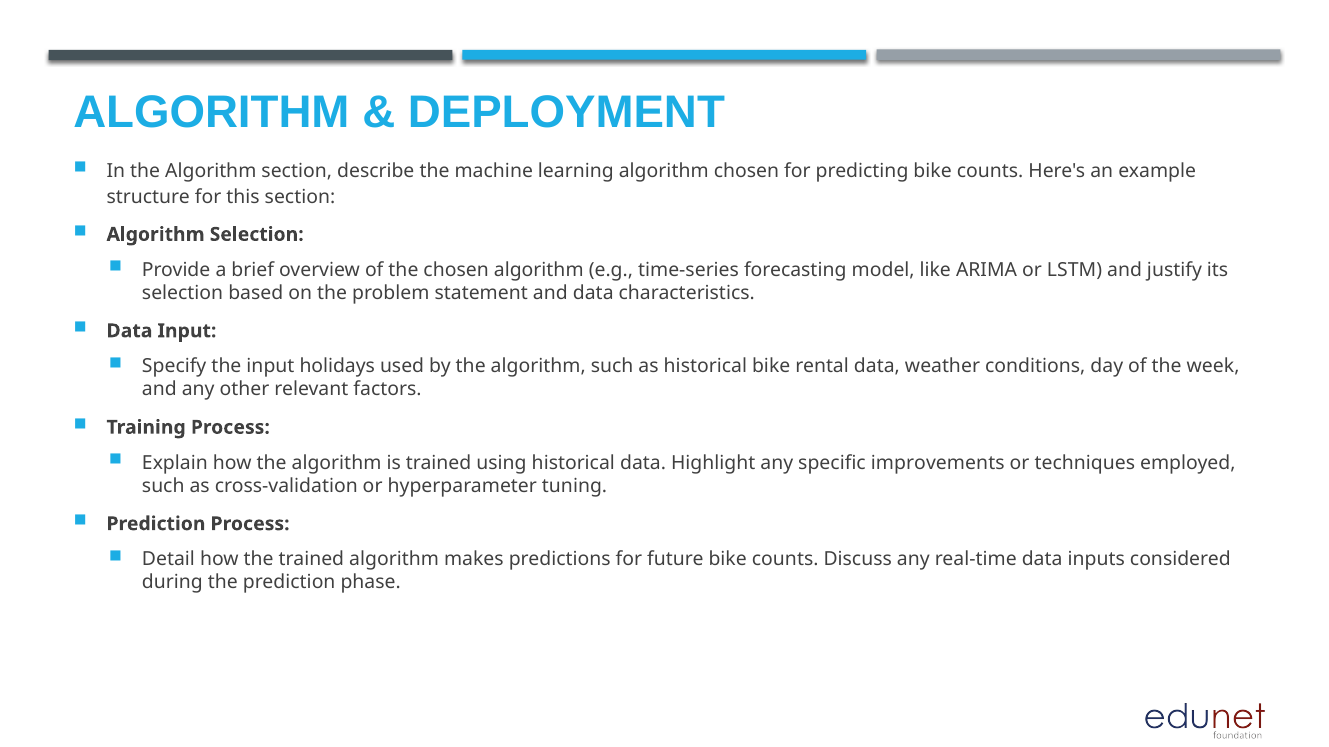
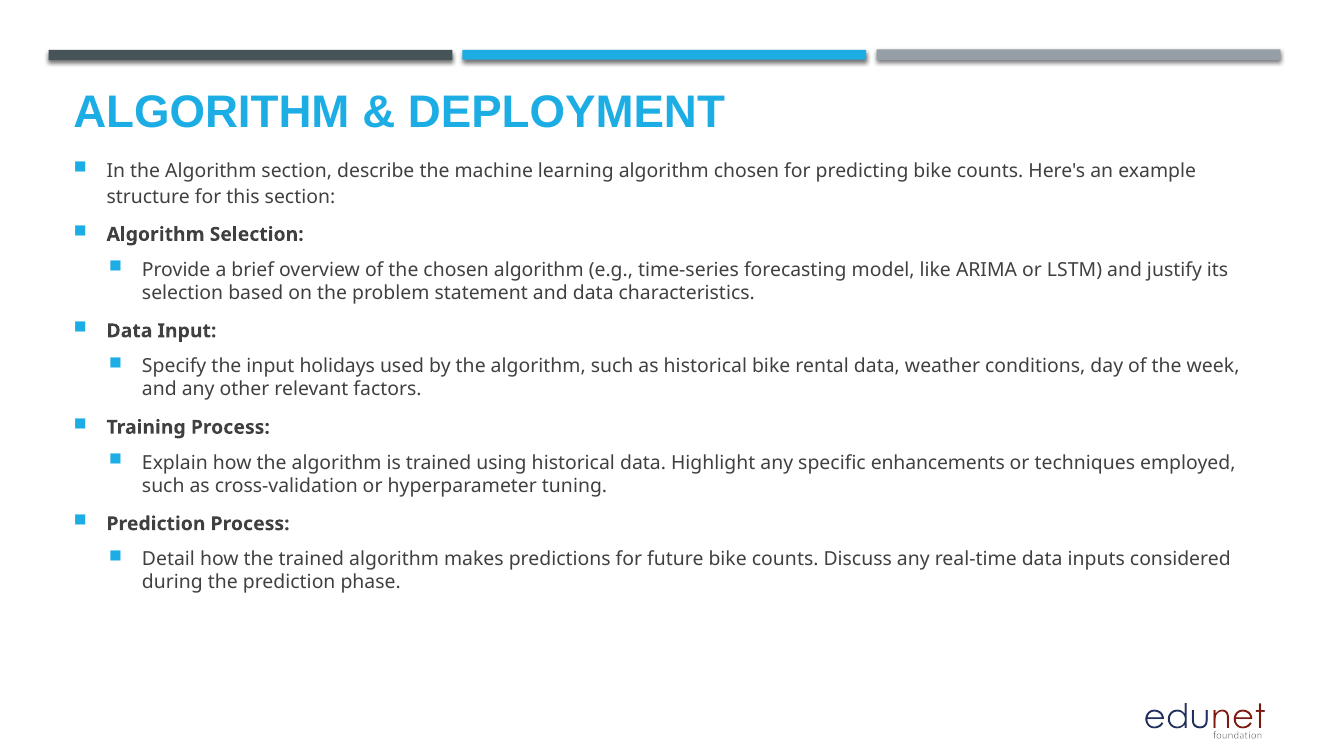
improvements: improvements -> enhancements
